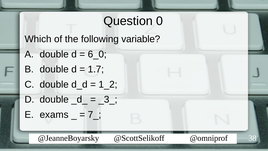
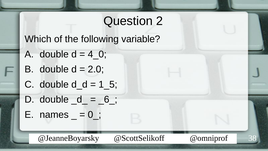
0: 0 -> 2
6_0: 6_0 -> 4_0
1.7: 1.7 -> 2.0
1_2: 1_2 -> 1_5
_3_: _3_ -> _6_
exams: exams -> names
7_: 7_ -> 0_
